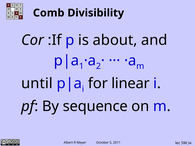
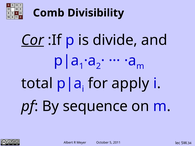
Cor underline: none -> present
about: about -> divide
until: until -> total
linear: linear -> apply
